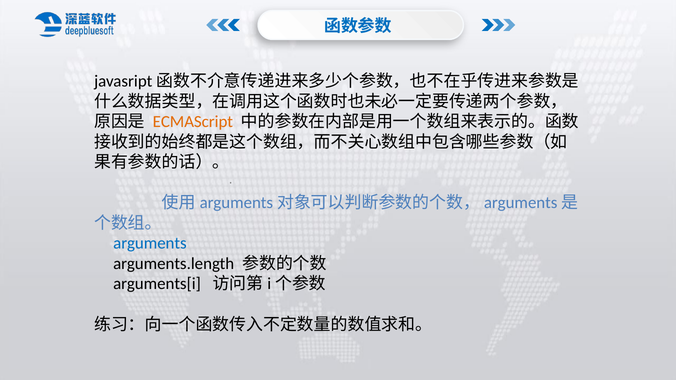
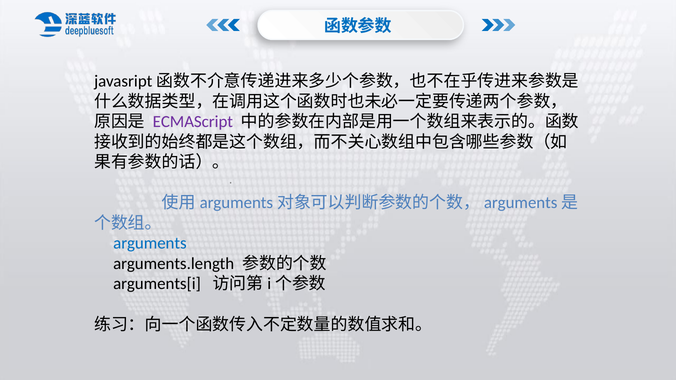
ECMAScript colour: orange -> purple
